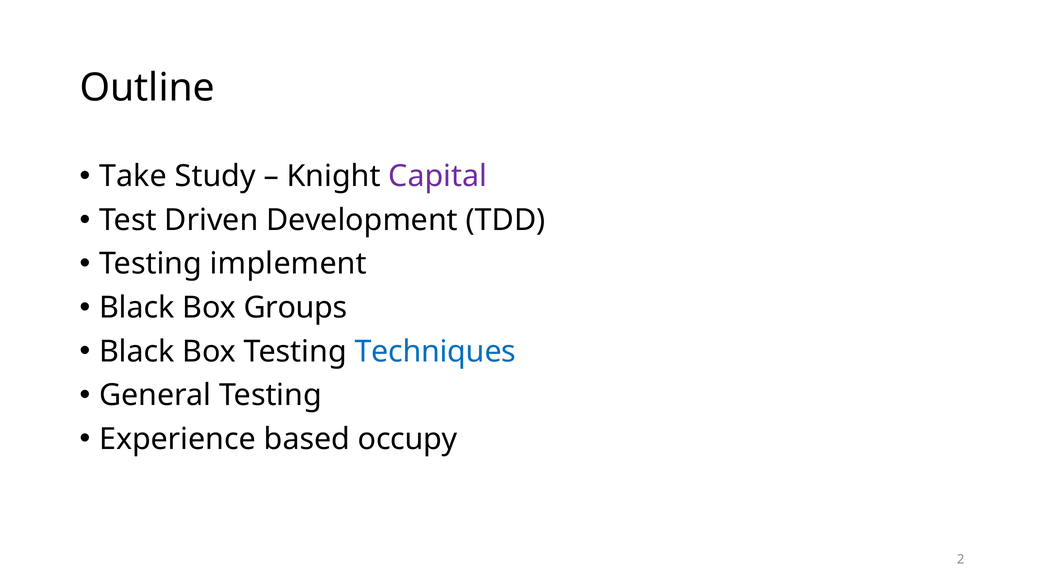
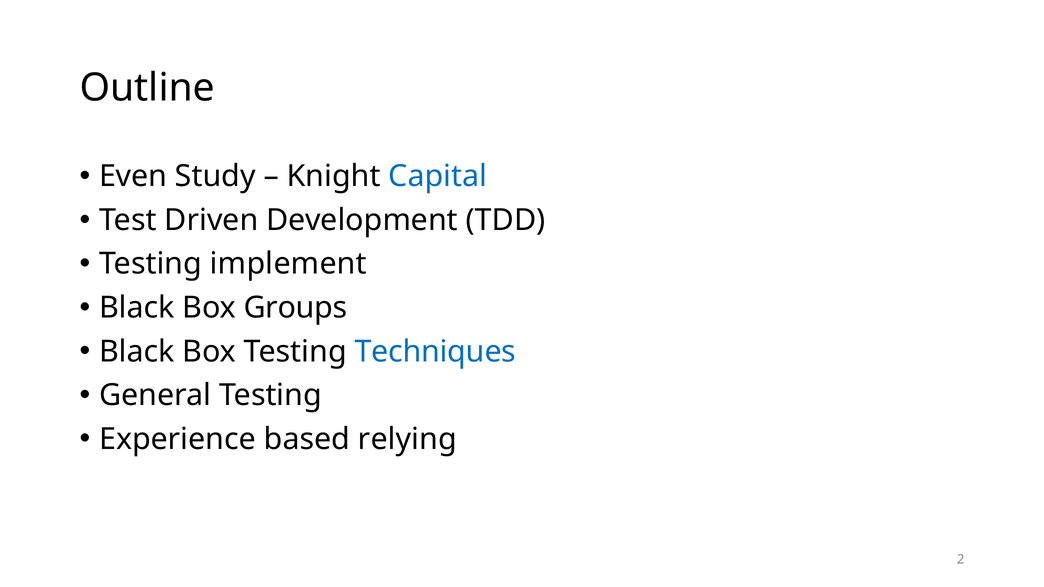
Take: Take -> Even
Capital colour: purple -> blue
occupy: occupy -> relying
